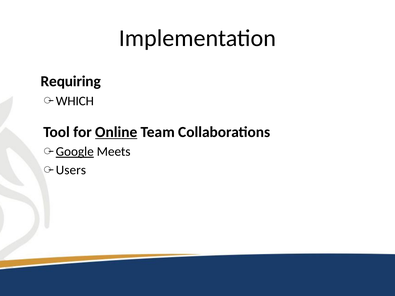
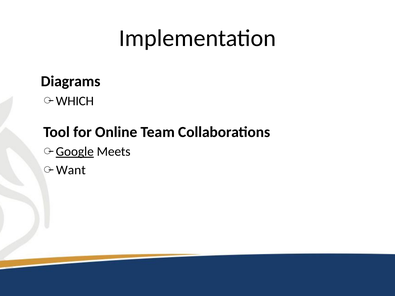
Requiring: Requiring -> Diagrams
Online underline: present -> none
Users: Users -> Want
